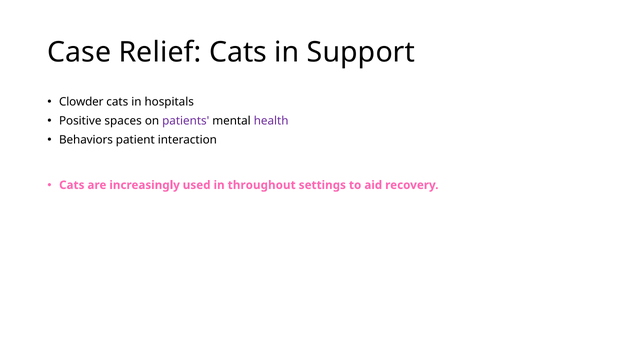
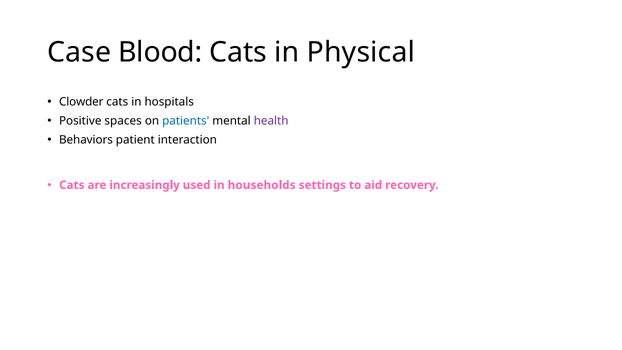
Relief: Relief -> Blood
Support: Support -> Physical
patients colour: purple -> blue
throughout: throughout -> households
